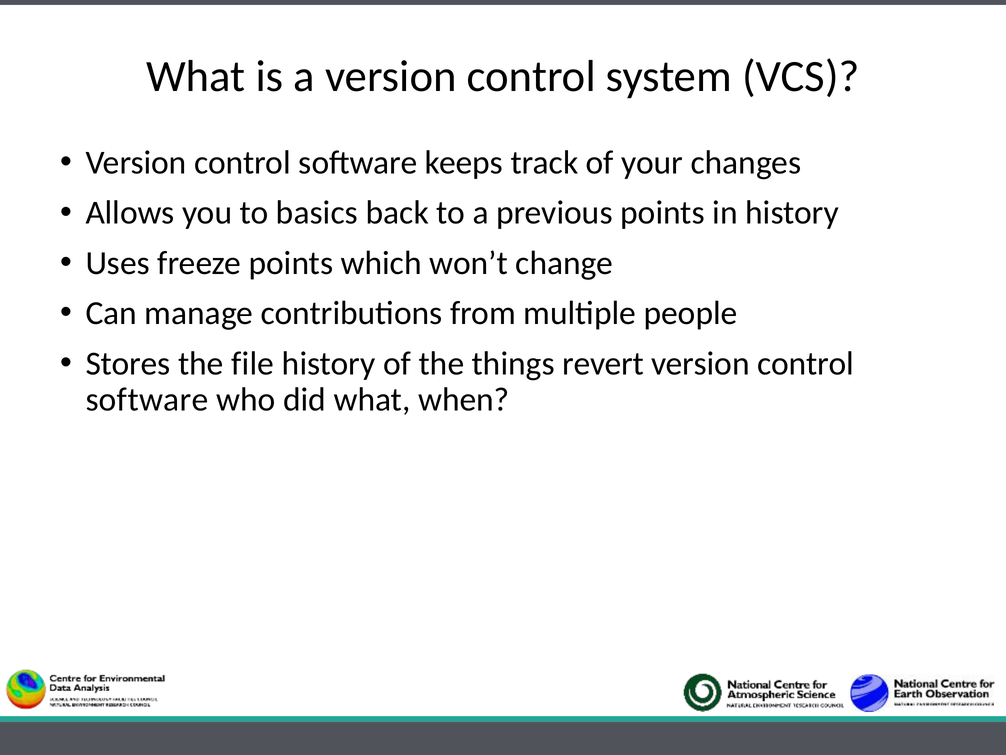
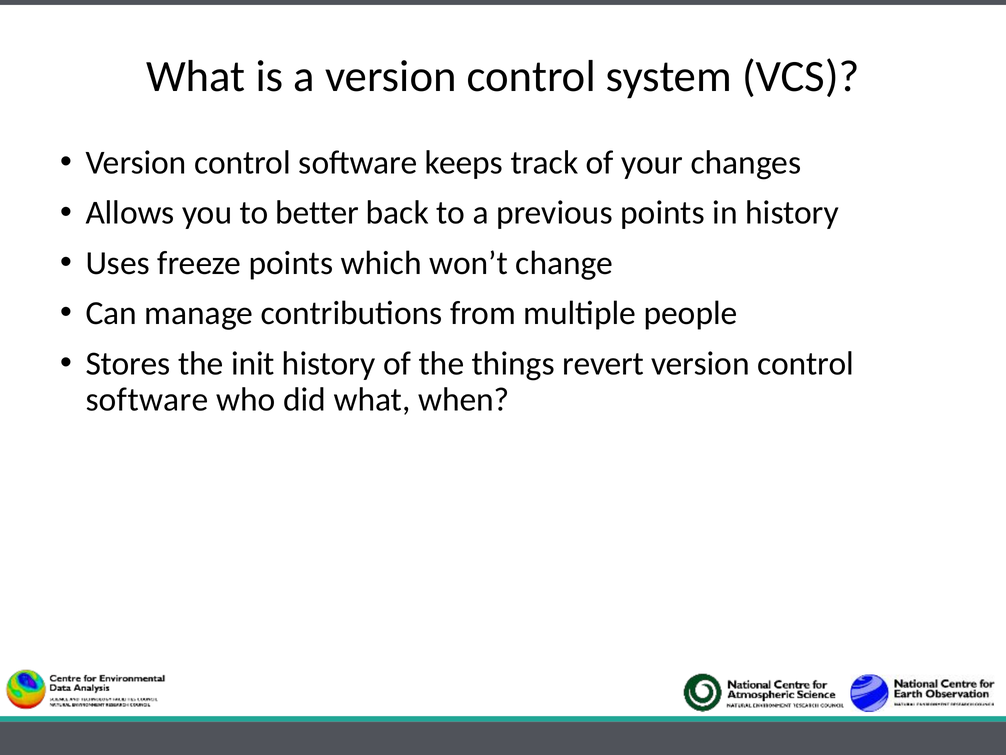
basics: basics -> better
file: file -> init
